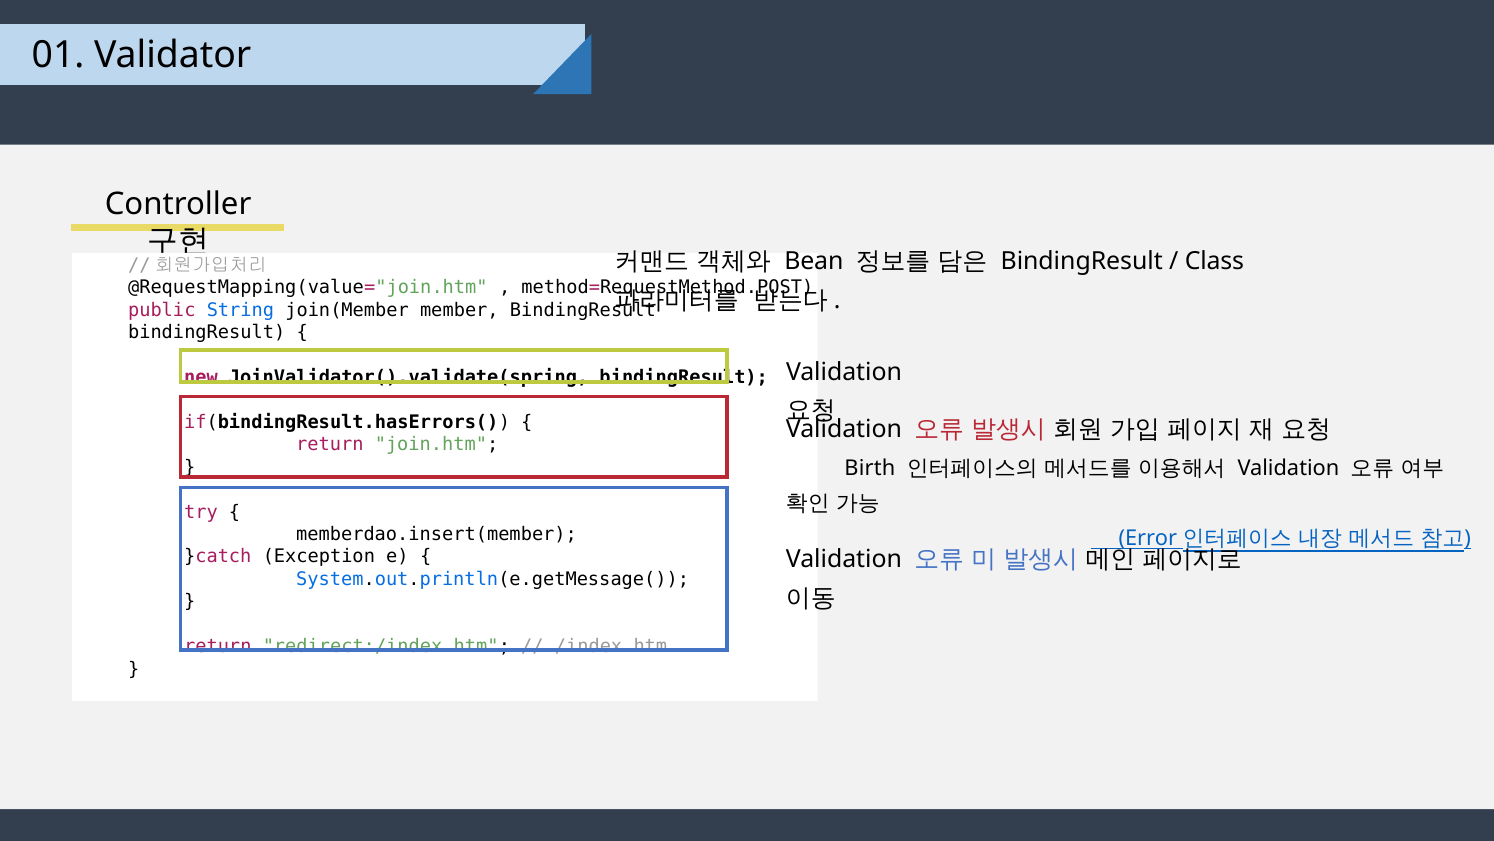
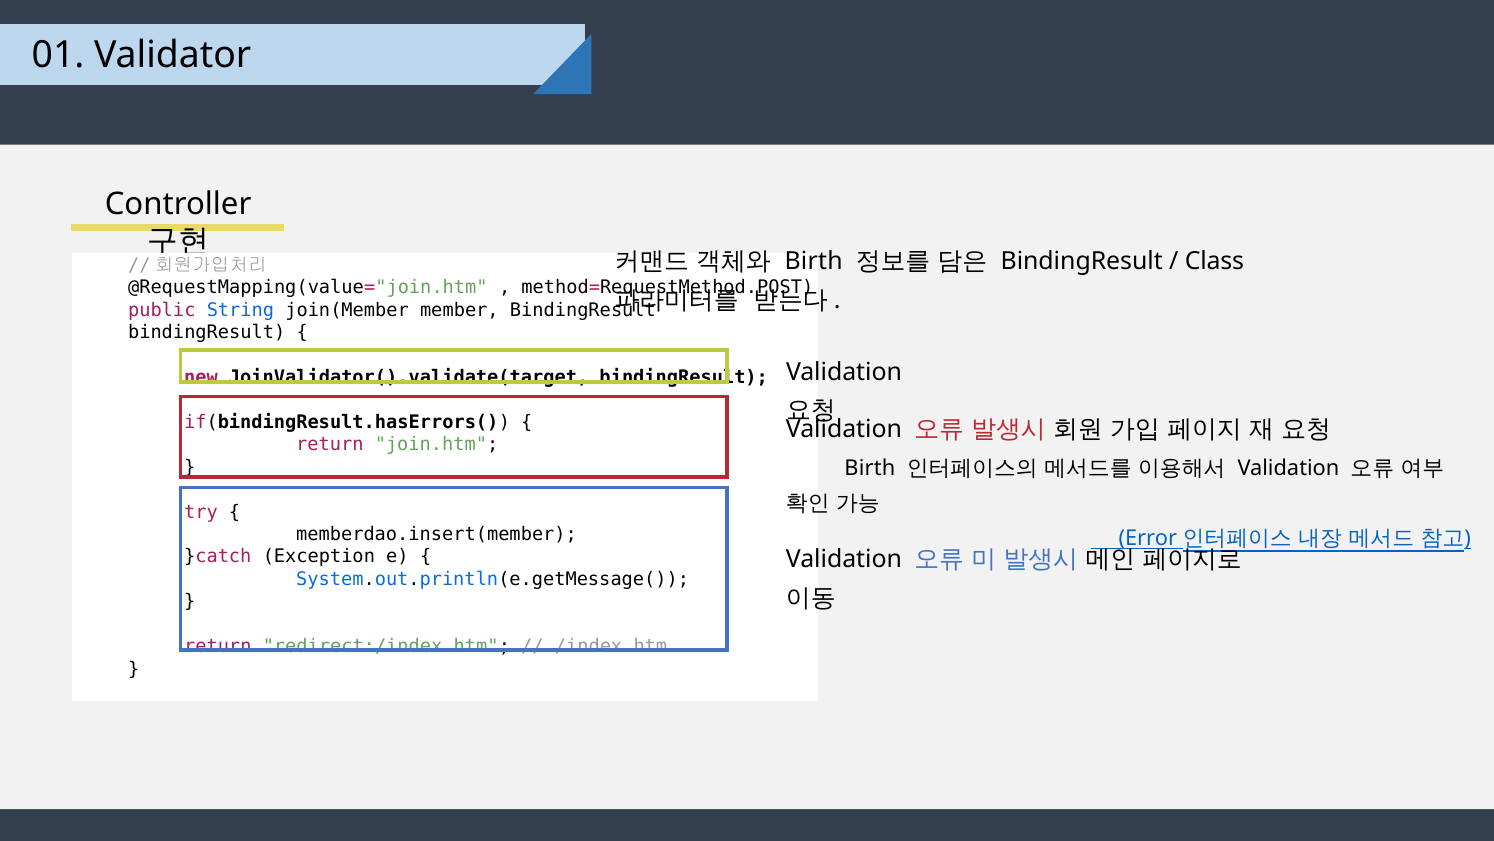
Bean at (814, 261): Bean -> Birth
JoinValidator().validate(spring: JoinValidator().validate(spring -> JoinValidator().validate(target
